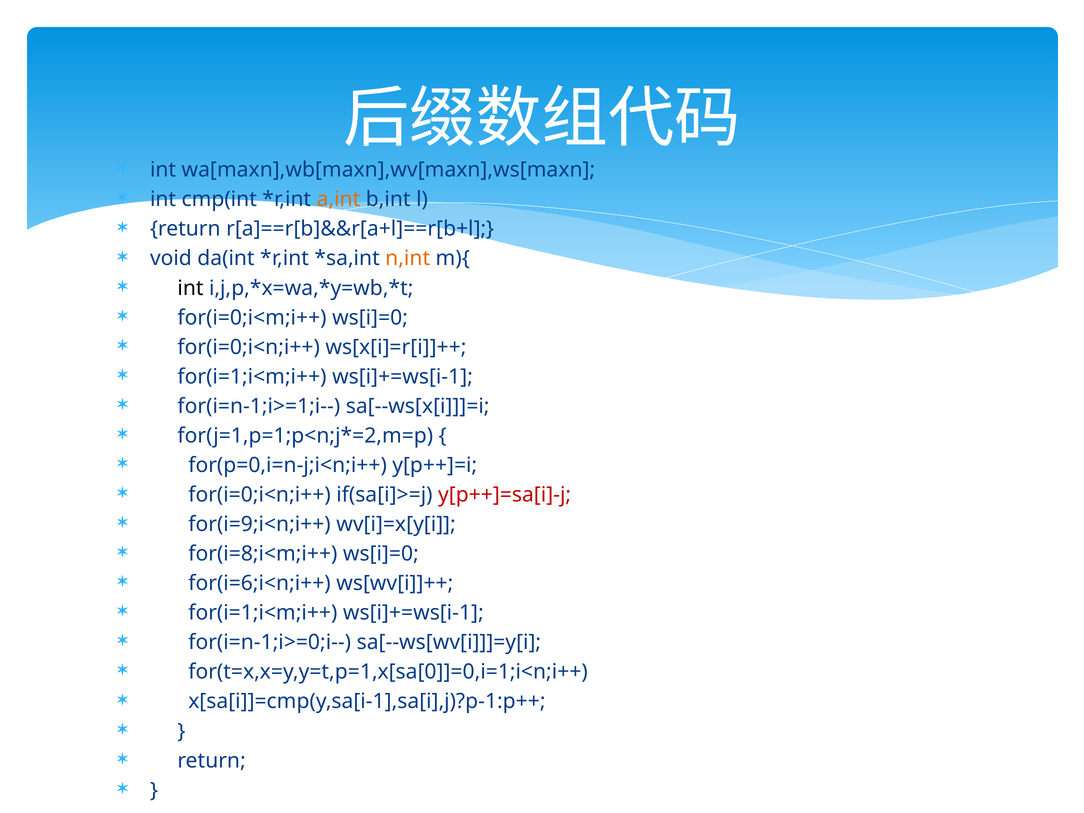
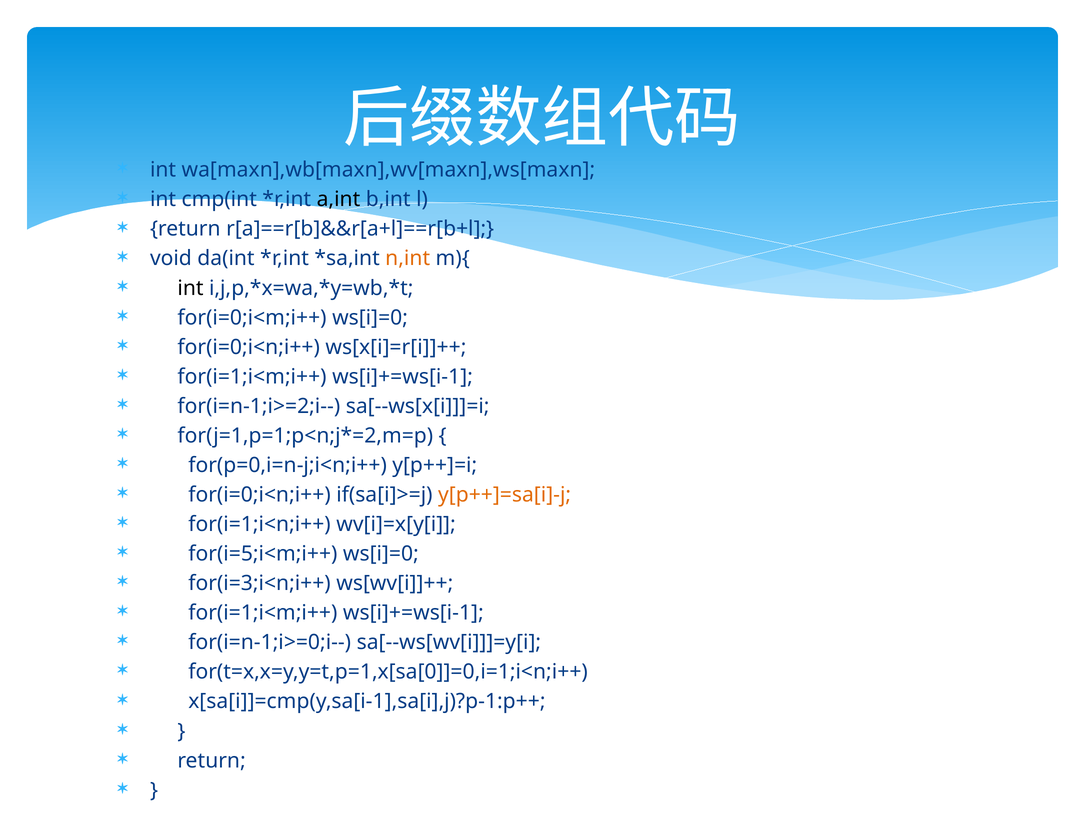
a,int colour: orange -> black
for(i=n-1;i>=1;i--: for(i=n-1;i>=1;i-- -> for(i=n-1;i>=2;i--
y[p++]=sa[i]-j colour: red -> orange
for(i=9;i<n;i++: for(i=9;i<n;i++ -> for(i=1;i<n;i++
for(i=8;i<m;i++: for(i=8;i<m;i++ -> for(i=5;i<m;i++
for(i=6;i<n;i++: for(i=6;i<n;i++ -> for(i=3;i<n;i++
